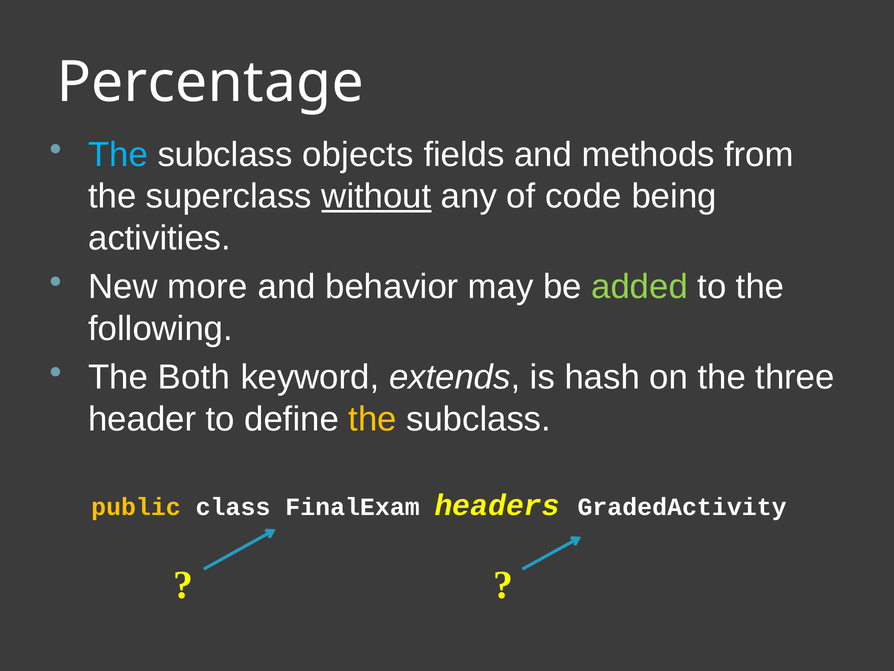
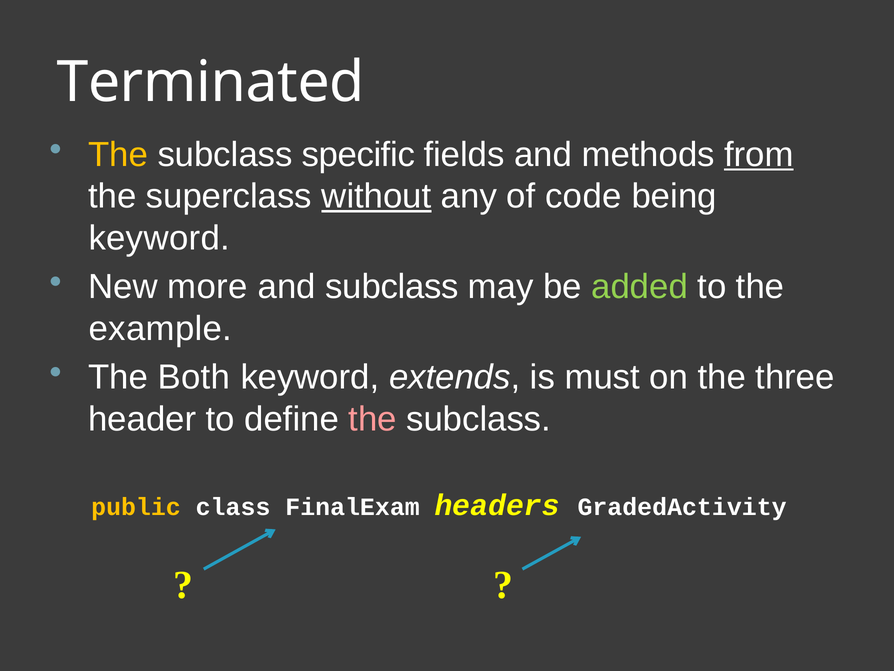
Percentage: Percentage -> Terminated
The at (118, 154) colour: light blue -> yellow
objects: objects -> specific
from underline: none -> present
activities at (160, 238): activities -> keyword
and behavior: behavior -> subclass
following: following -> example
hash: hash -> must
the at (373, 419) colour: yellow -> pink
